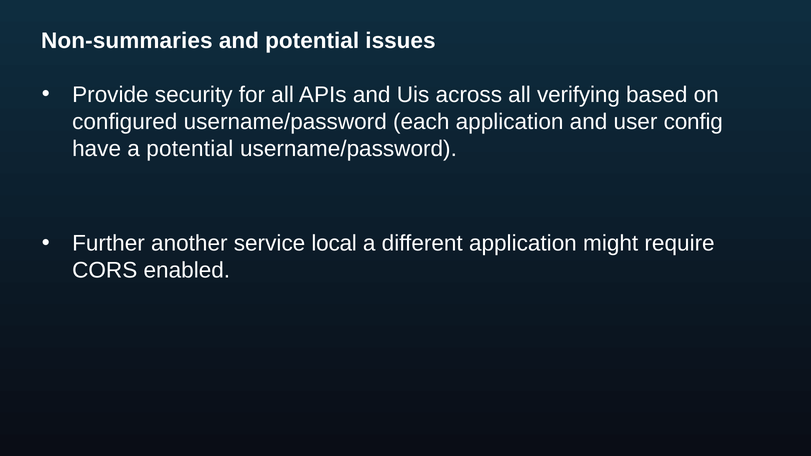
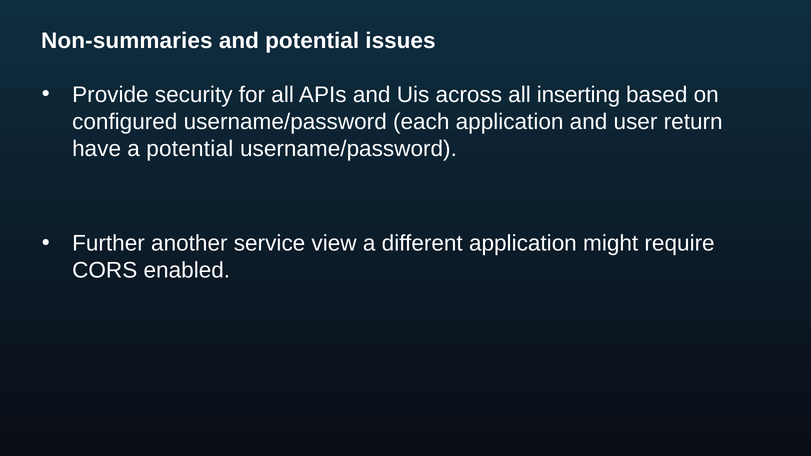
verifying: verifying -> inserting
config: config -> return
local: local -> view
